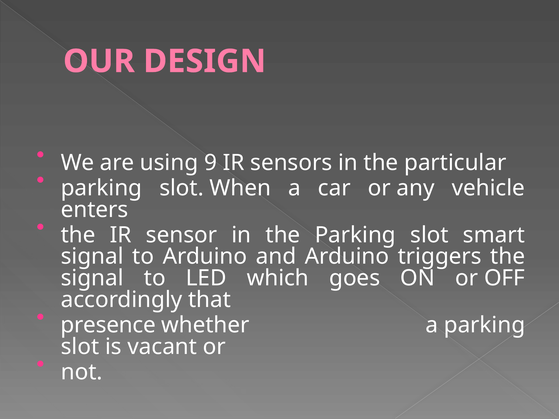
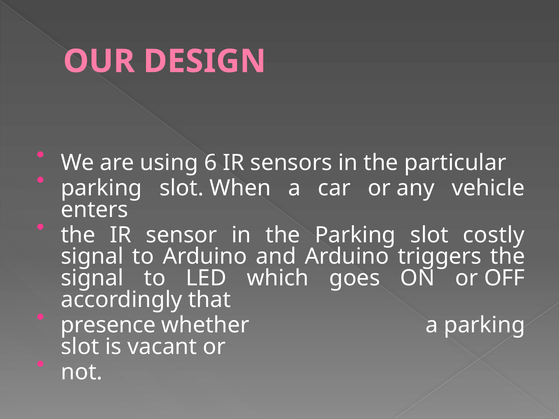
9: 9 -> 6
smart: smart -> costly
